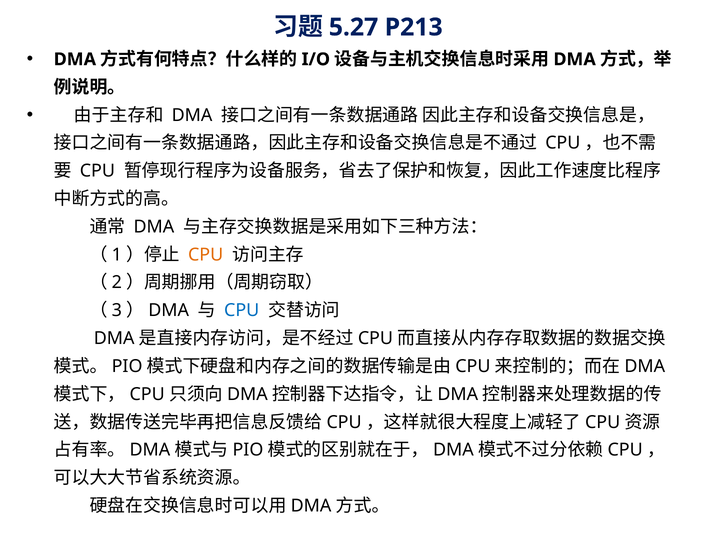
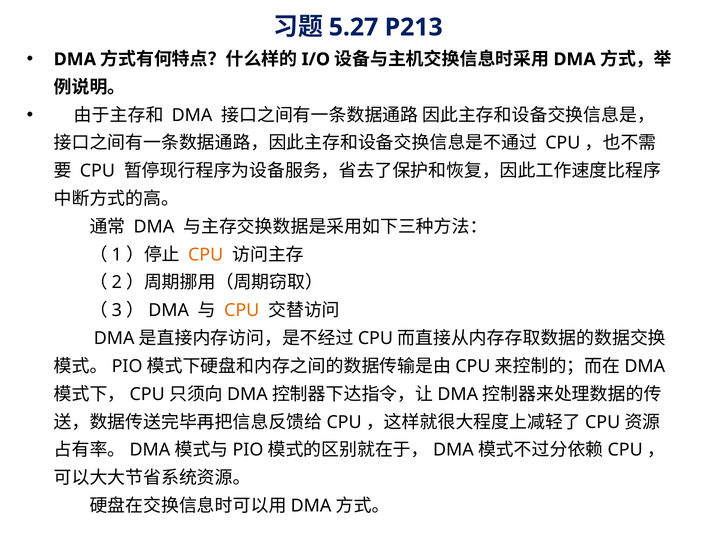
CPU at (242, 310) colour: blue -> orange
